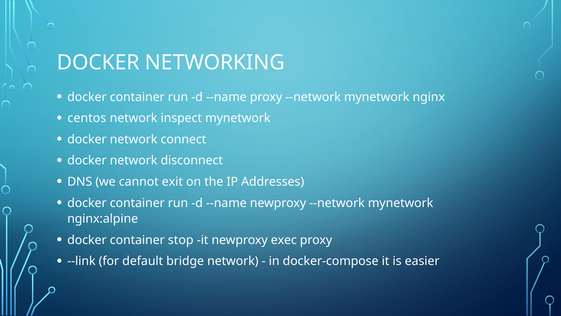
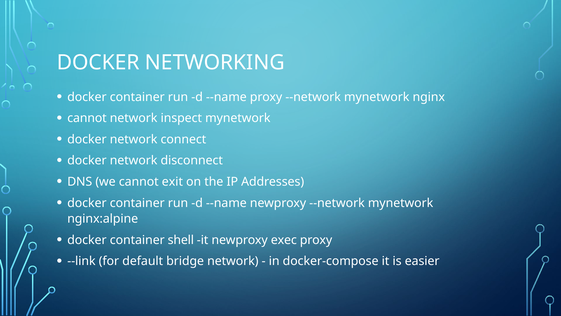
centos at (87, 118): centos -> cannot
stop: stop -> shell
